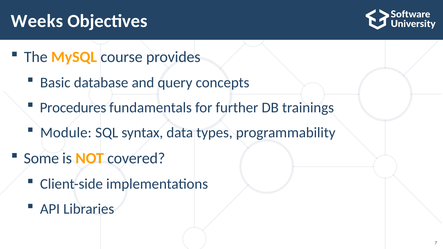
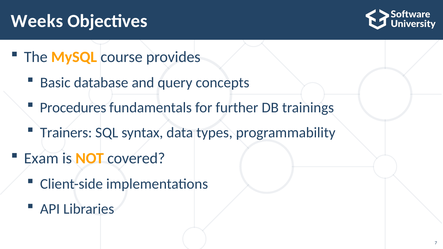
Module: Module -> Trainers
Some: Some -> Exam
